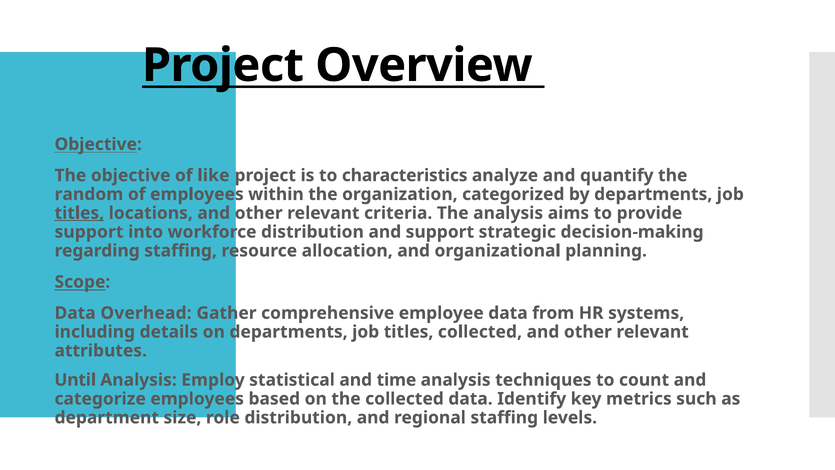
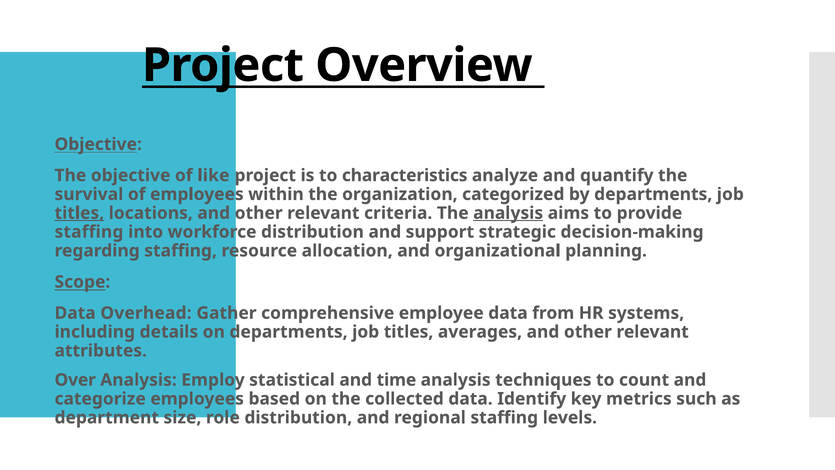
random: random -> survival
analysis at (508, 213) underline: none -> present
support at (89, 232): support -> staffing
titles collected: collected -> averages
Until: Until -> Over
